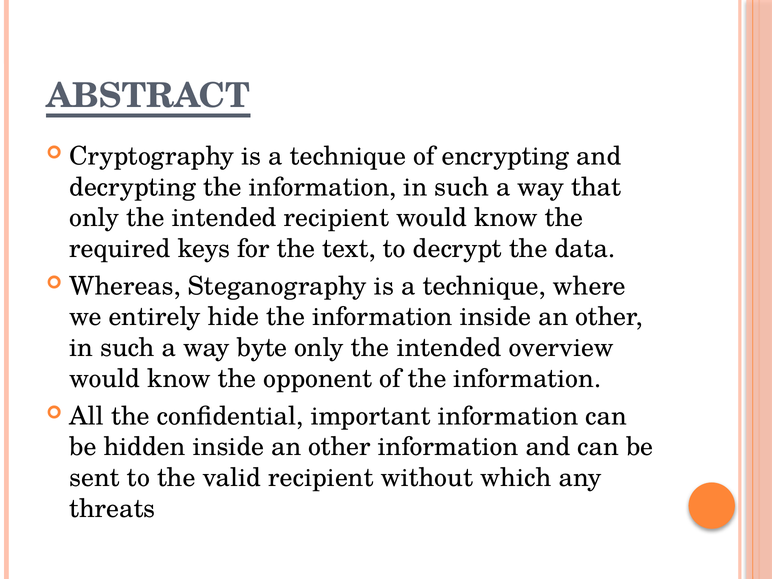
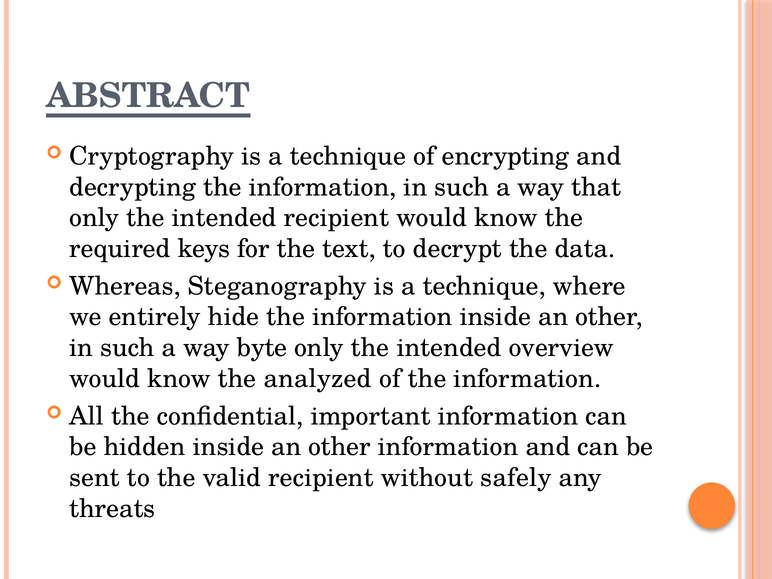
opponent: opponent -> analyzed
which: which -> safely
